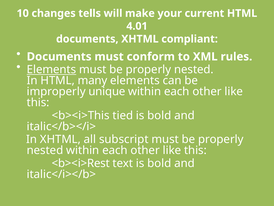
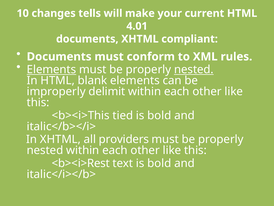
nested at (194, 69) underline: none -> present
many: many -> blank
unique: unique -> delimit
subscript: subscript -> providers
